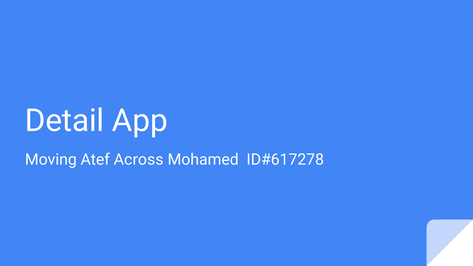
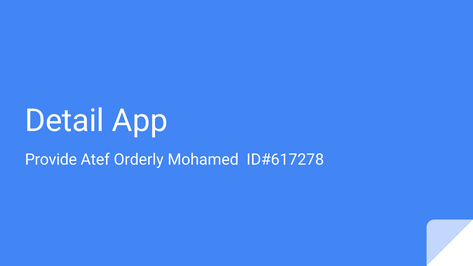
Moving: Moving -> Provide
Across: Across -> Orderly
